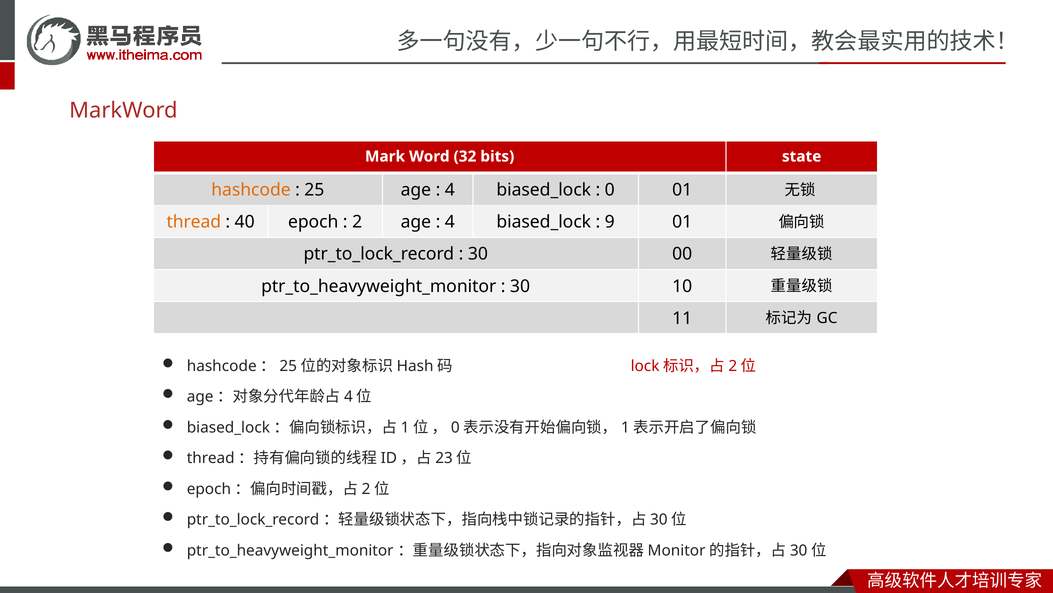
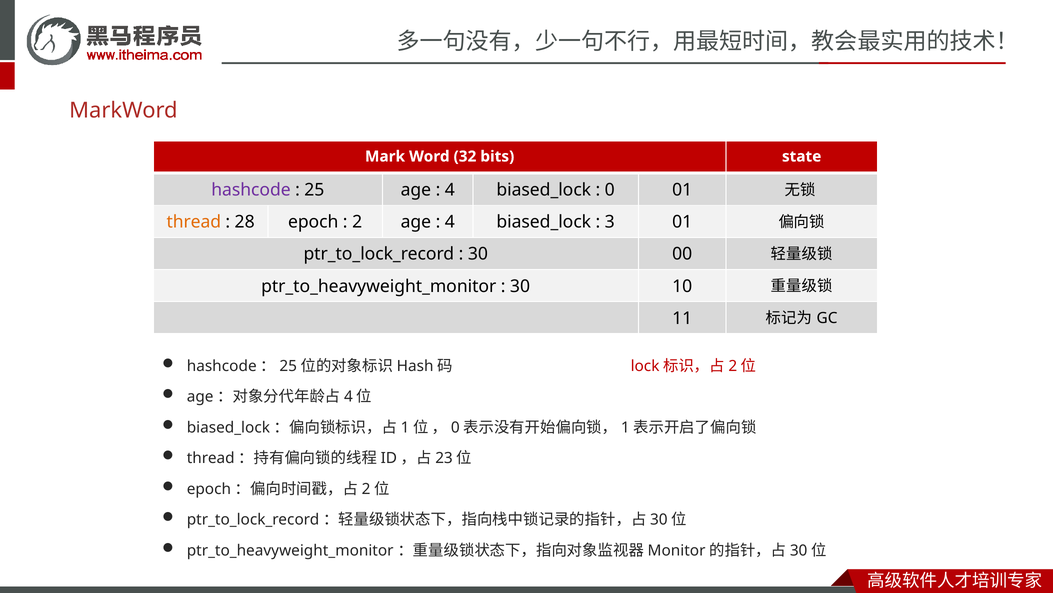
hashcode colour: orange -> purple
40: 40 -> 28
9: 9 -> 3
